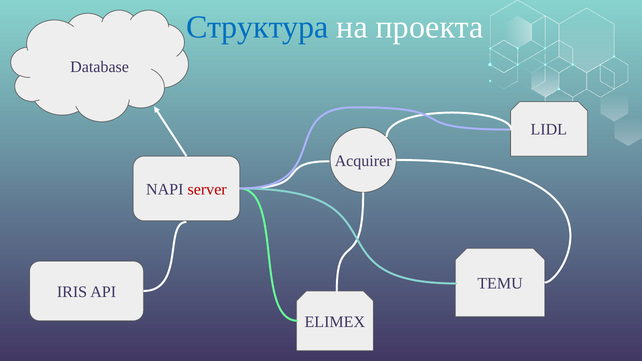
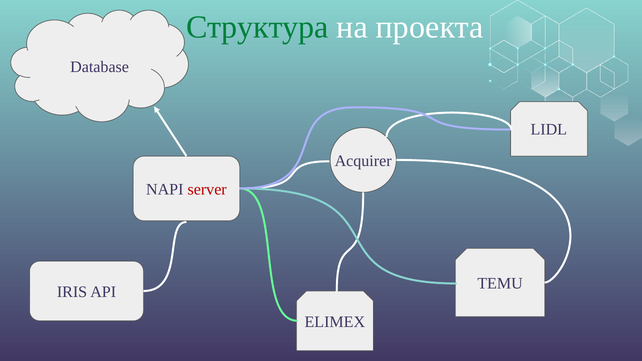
Структура colour: blue -> green
